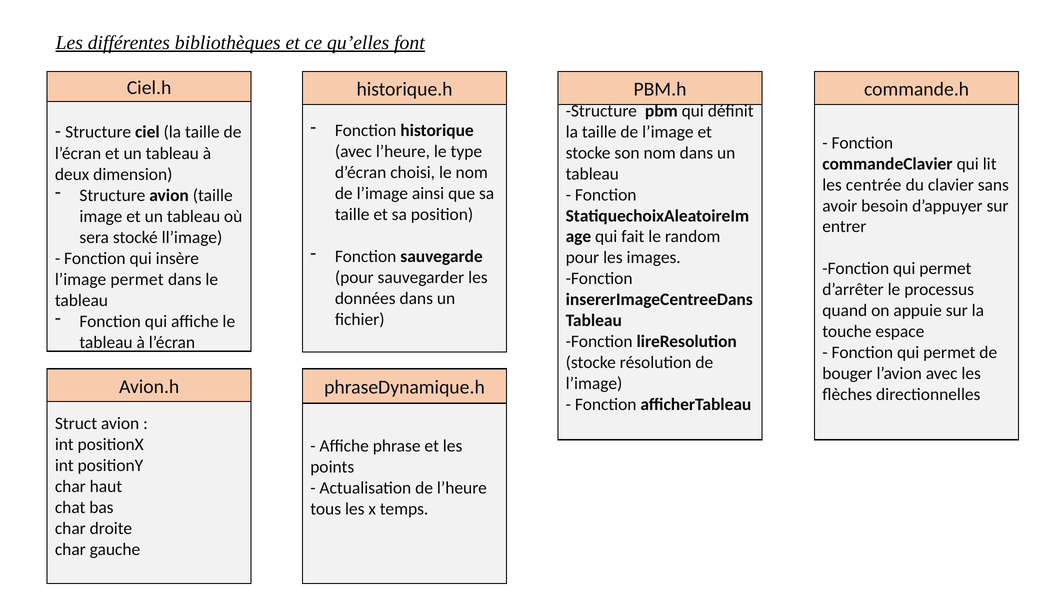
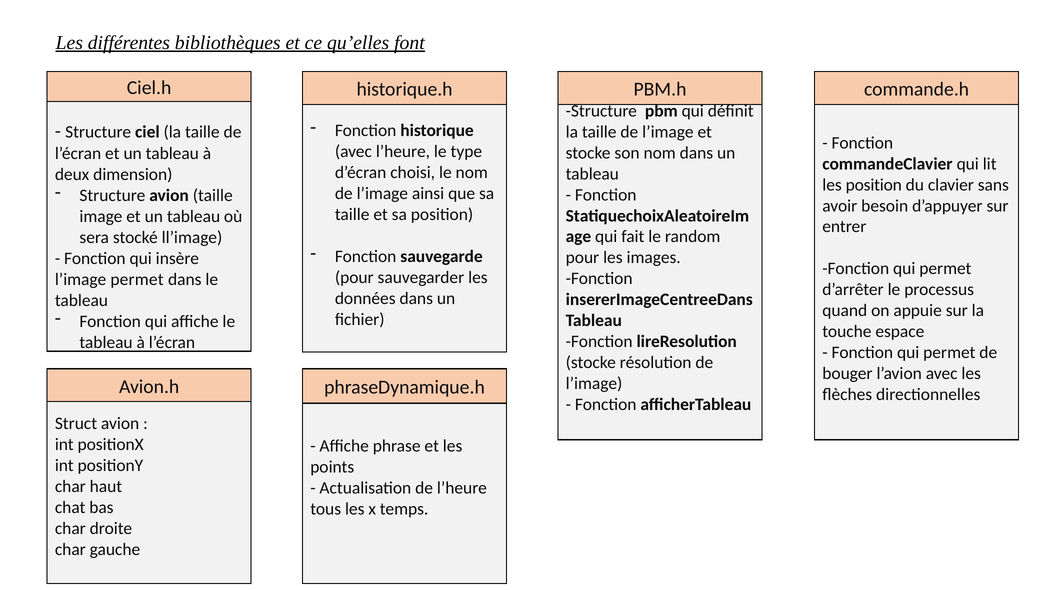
les centrée: centrée -> position
